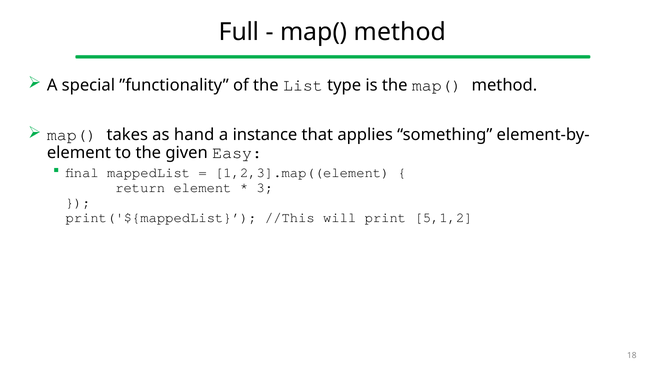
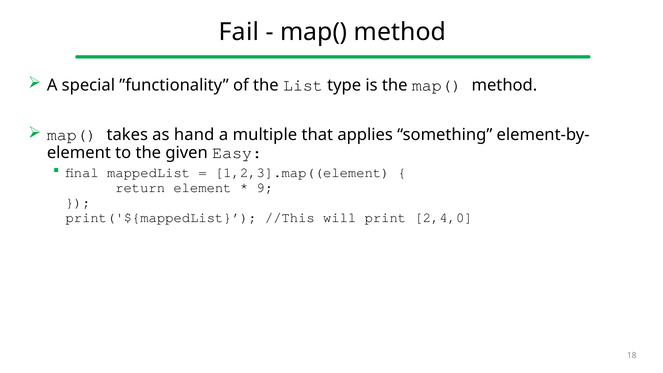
Full: Full -> Fail
instance: instance -> multiple
3: 3 -> 9
5,1,2: 5,1,2 -> 2,4,0
